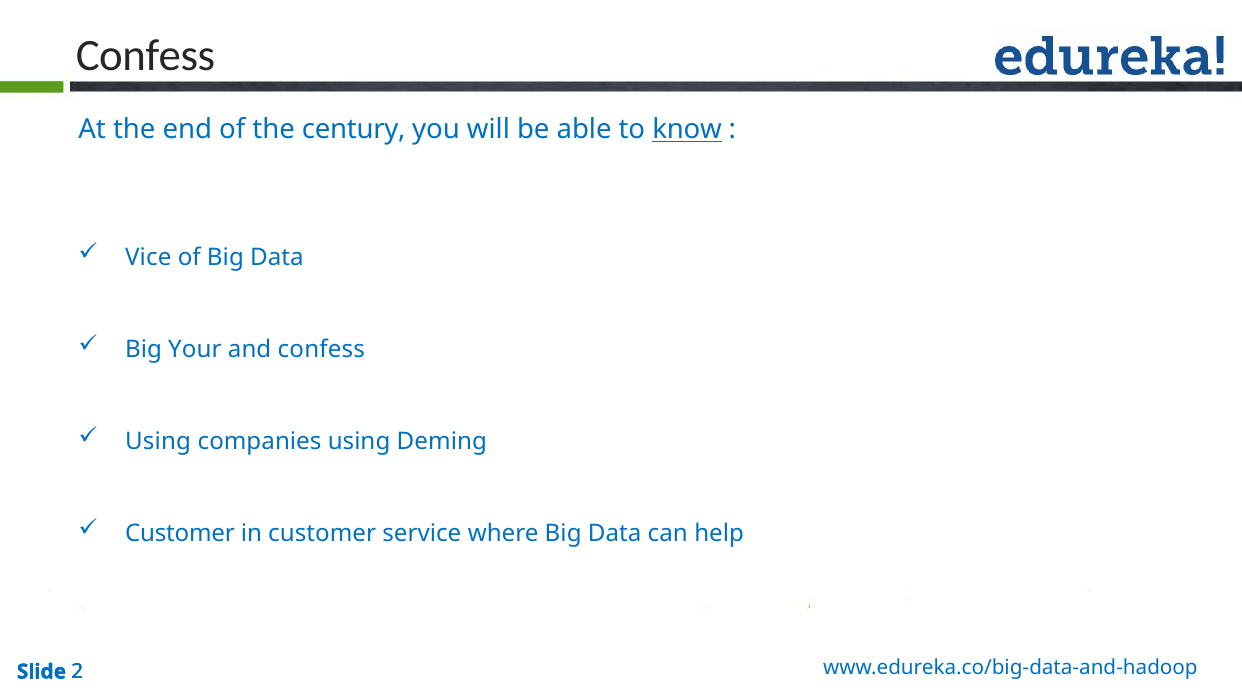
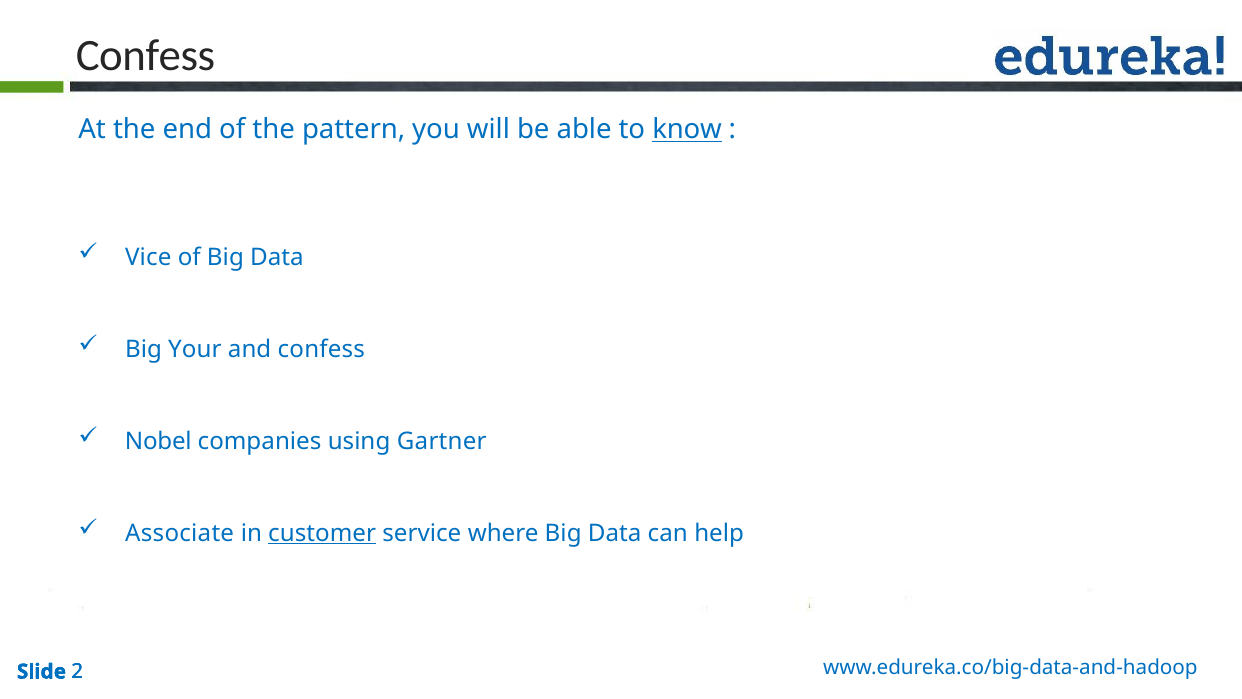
century: century -> pattern
Using at (158, 441): Using -> Nobel
Deming: Deming -> Gartner
Customer at (180, 533): Customer -> Associate
customer at (322, 533) underline: none -> present
